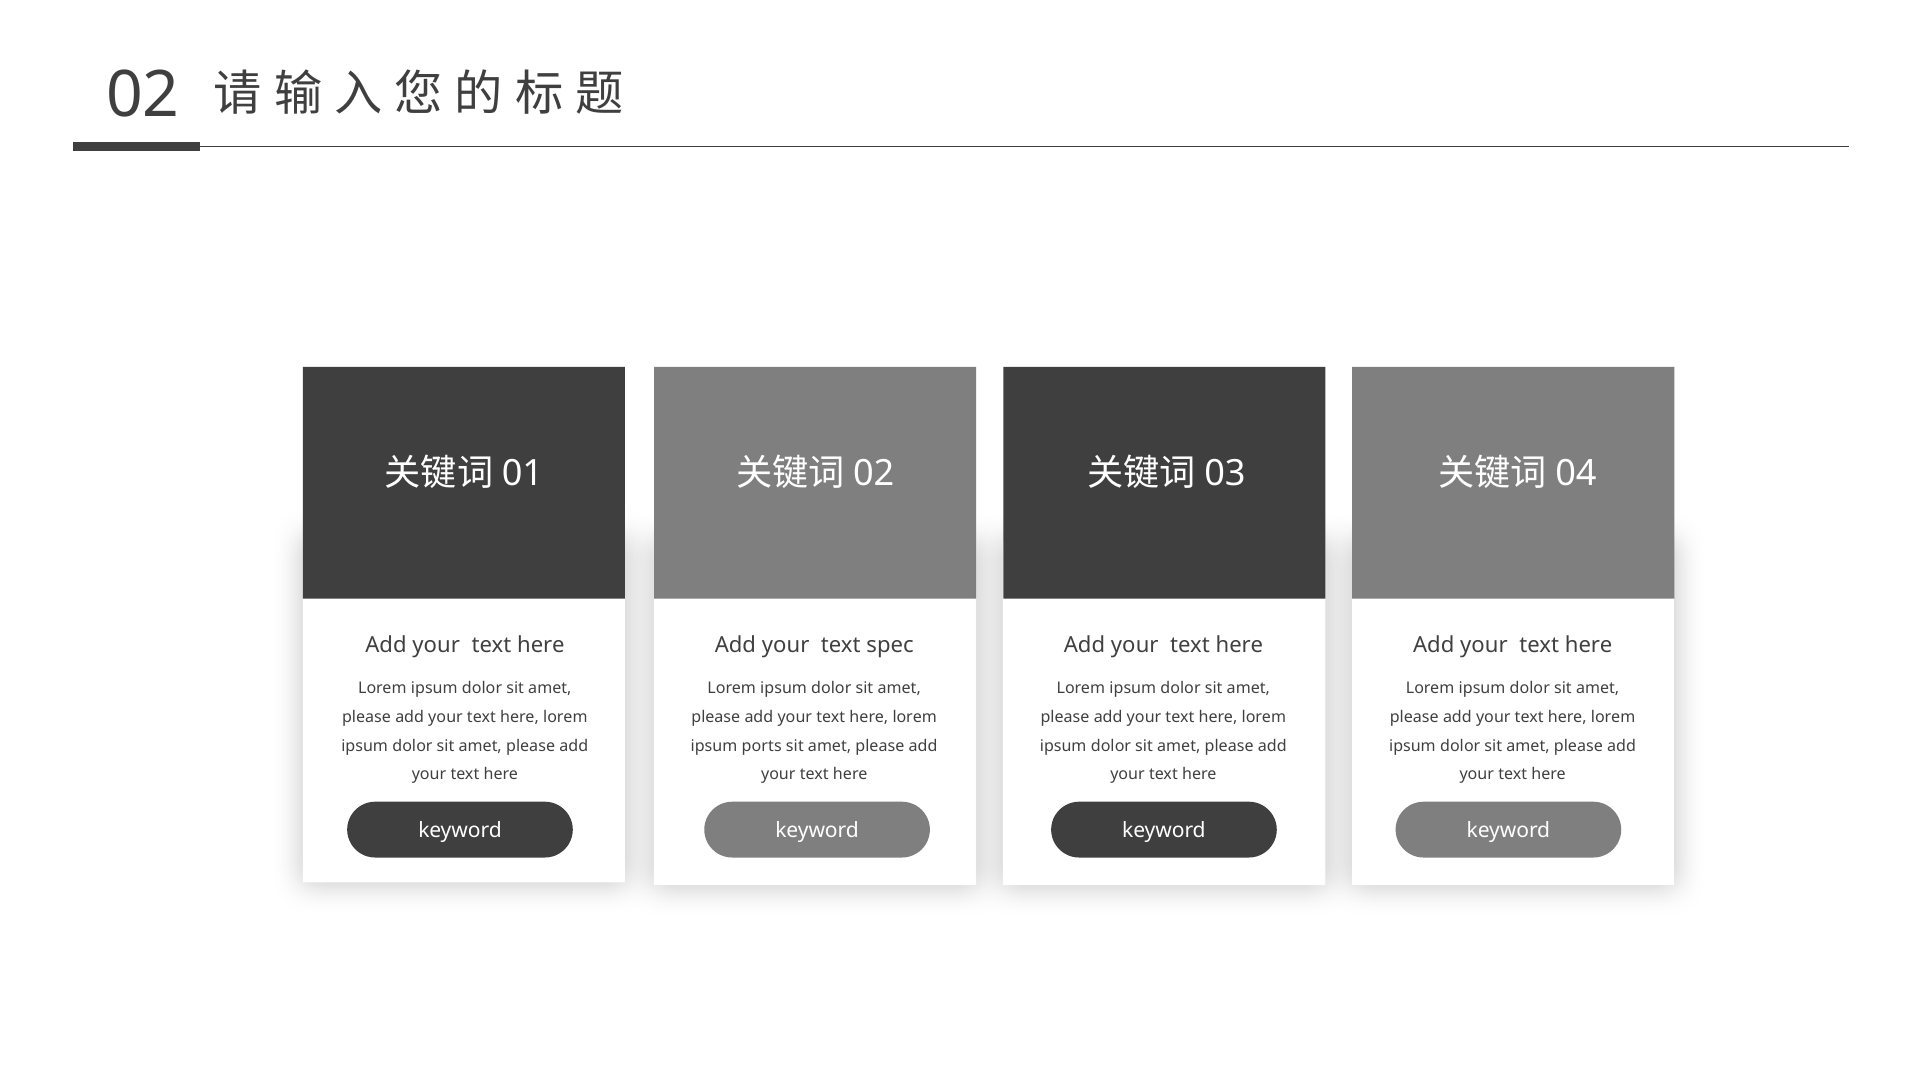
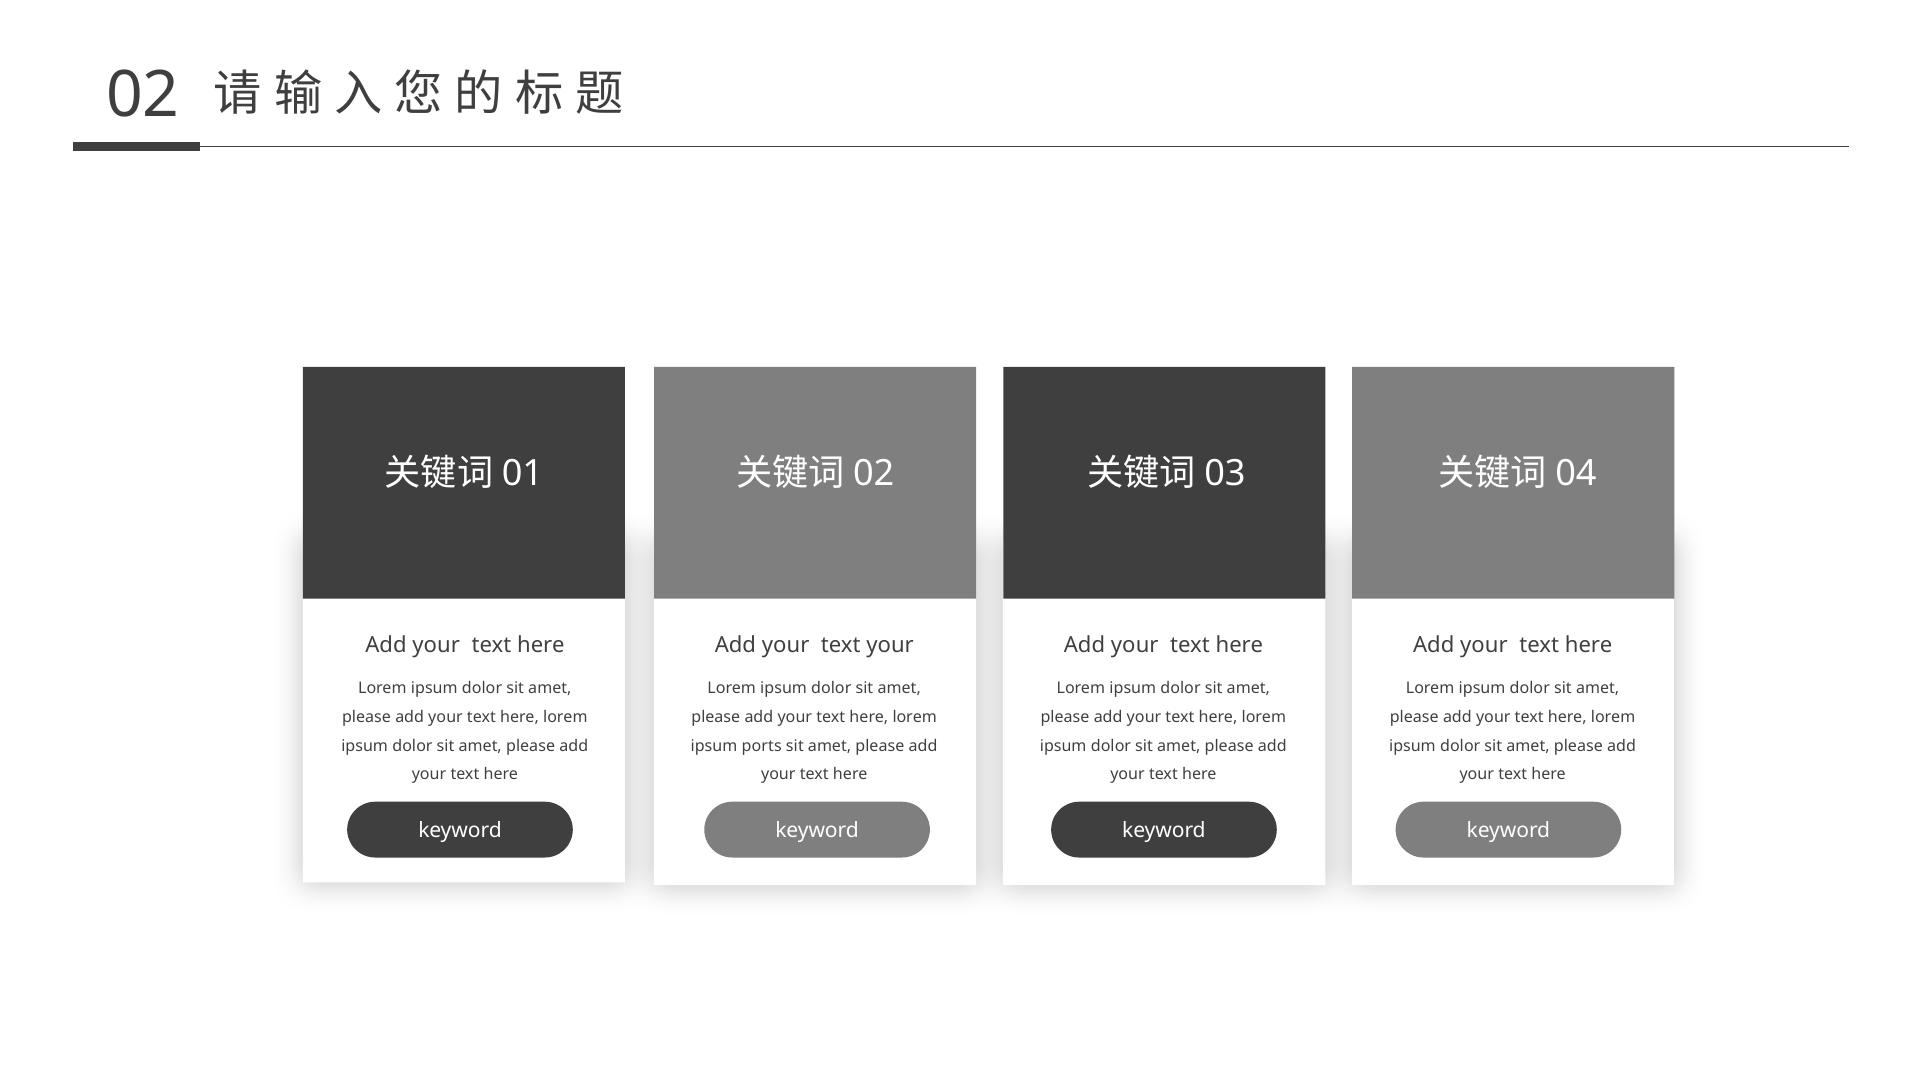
text spec: spec -> your
